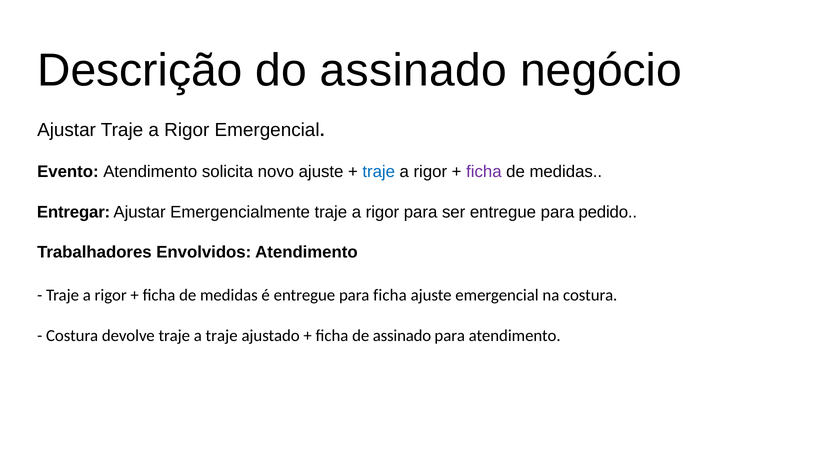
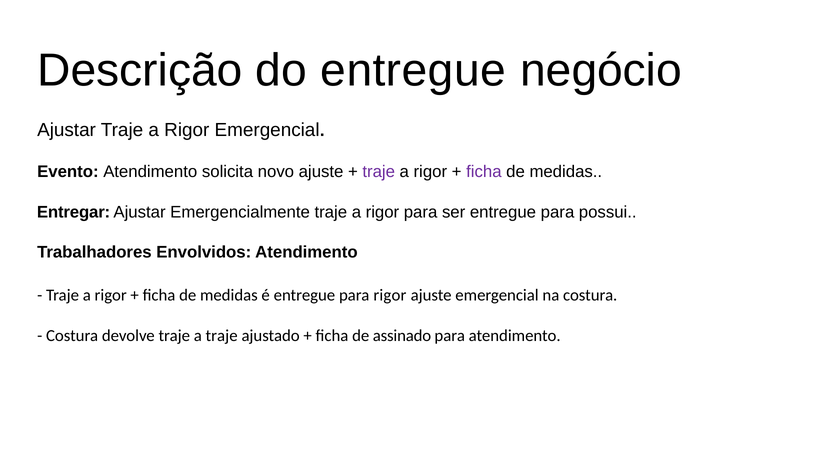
do assinado: assinado -> entregue
traje at (379, 172) colour: blue -> purple
pedido: pedido -> possui
para ficha: ficha -> rigor
